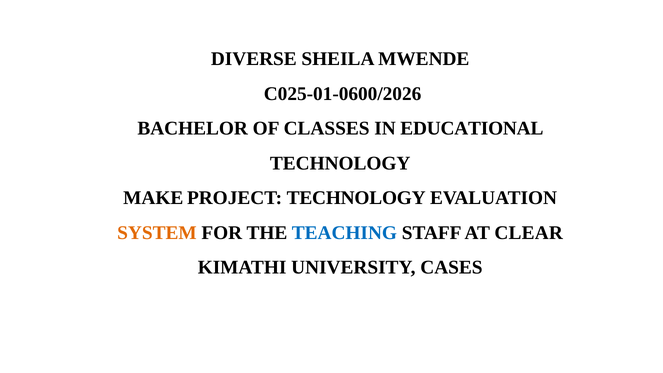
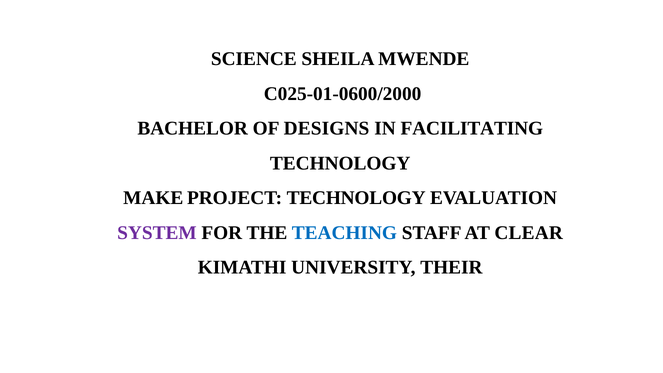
DIVERSE: DIVERSE -> SCIENCE
C025-01-0600/2026: C025-01-0600/2026 -> C025-01-0600/2000
CLASSES: CLASSES -> DESIGNS
EDUCATIONAL: EDUCATIONAL -> FACILITATING
SYSTEM colour: orange -> purple
CASES: CASES -> THEIR
